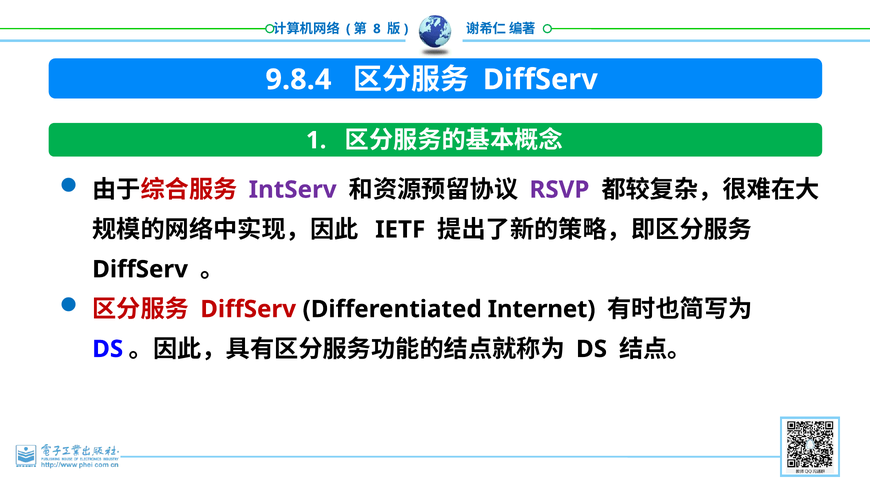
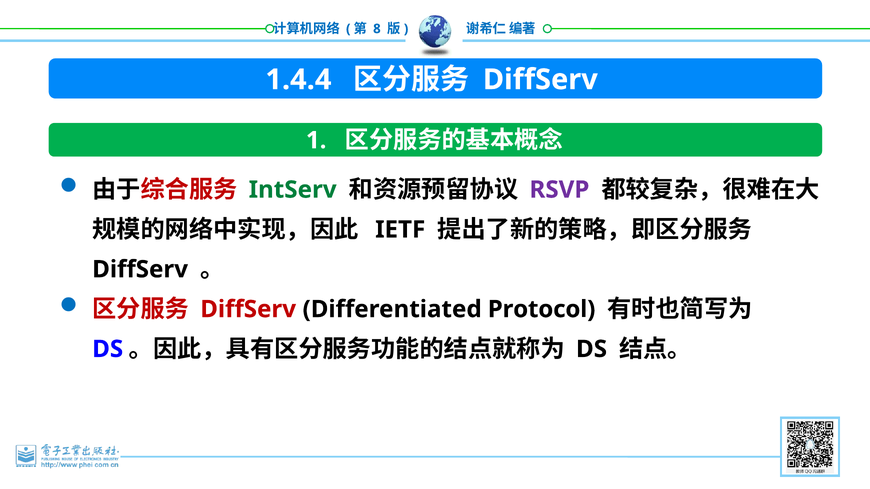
9.8.4: 9.8.4 -> 1.4.4
IntServ colour: purple -> green
Internet: Internet -> Protocol
